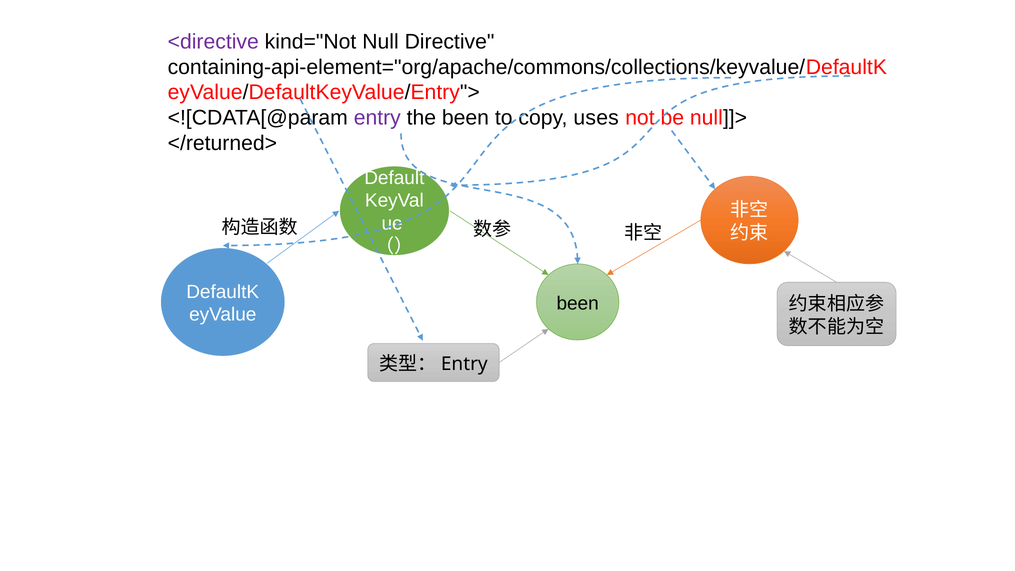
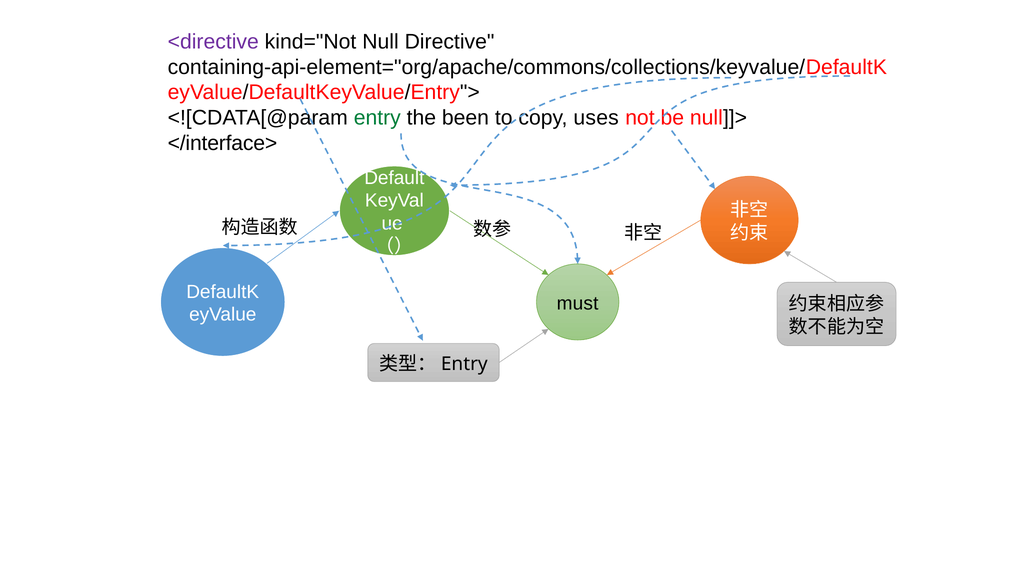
entry colour: purple -> green
</returned>: </returned> -> </interface>
been at (578, 303): been -> must
